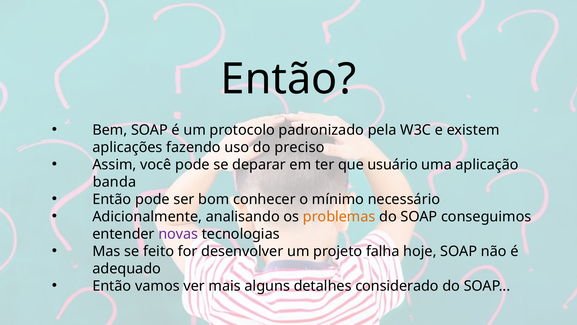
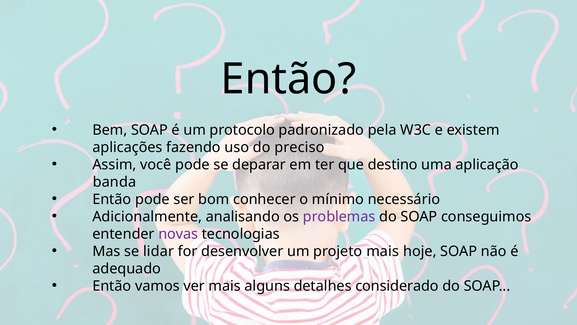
usuário: usuário -> destino
problemas colour: orange -> purple
feito: feito -> lidar
projeto falha: falha -> mais
